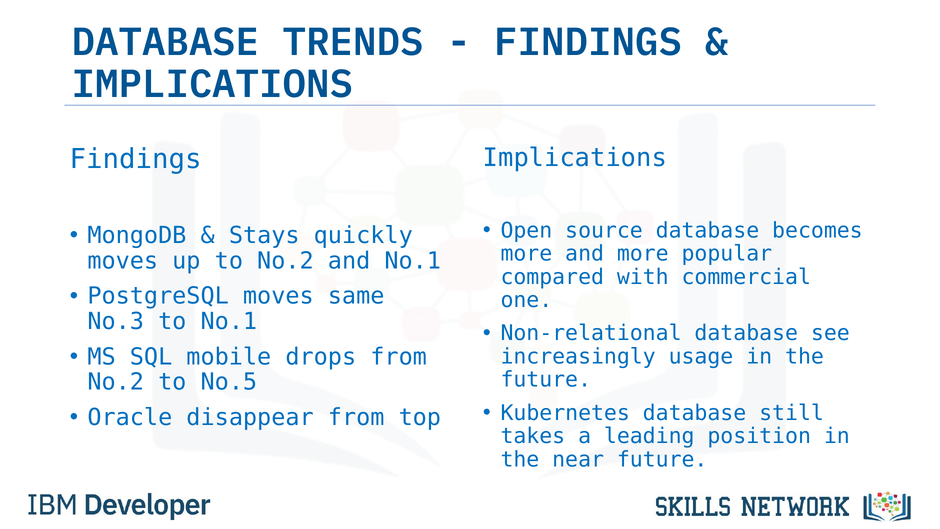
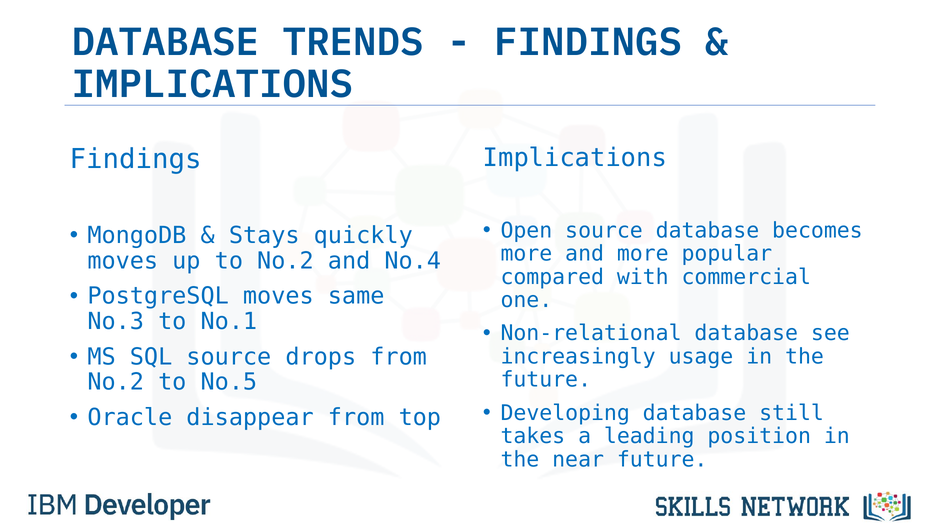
and No.1: No.1 -> No.4
SQL mobile: mobile -> source
Kubernetes: Kubernetes -> Developing
